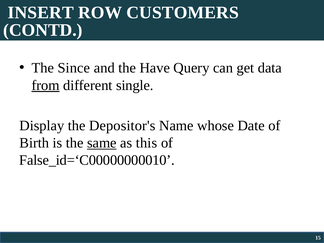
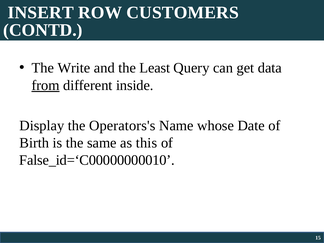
Since: Since -> Write
Have: Have -> Least
single: single -> inside
Depositor's: Depositor's -> Operators's
same underline: present -> none
